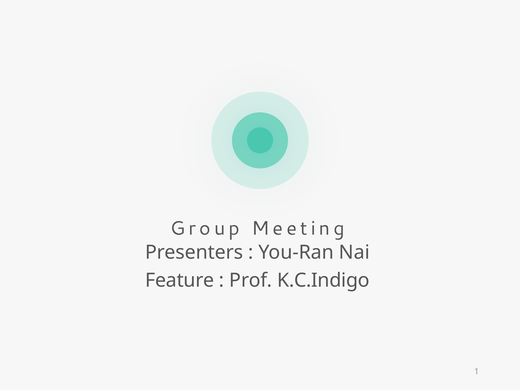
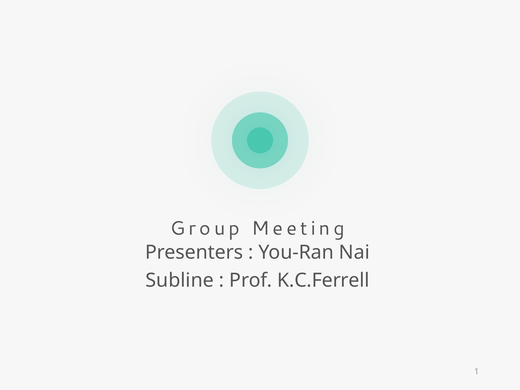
Feature: Feature -> Subline
K.C.Indigo: K.C.Indigo -> K.C.Ferrell
